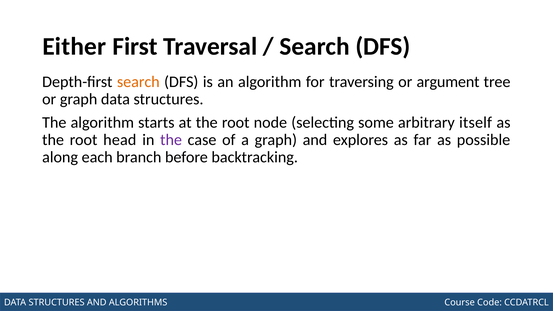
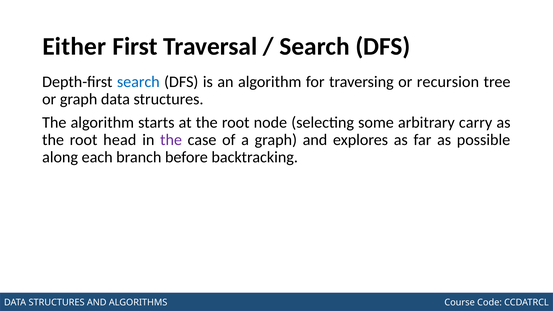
search at (138, 82) colour: orange -> blue
argument: argument -> recursion
itself: itself -> carry
